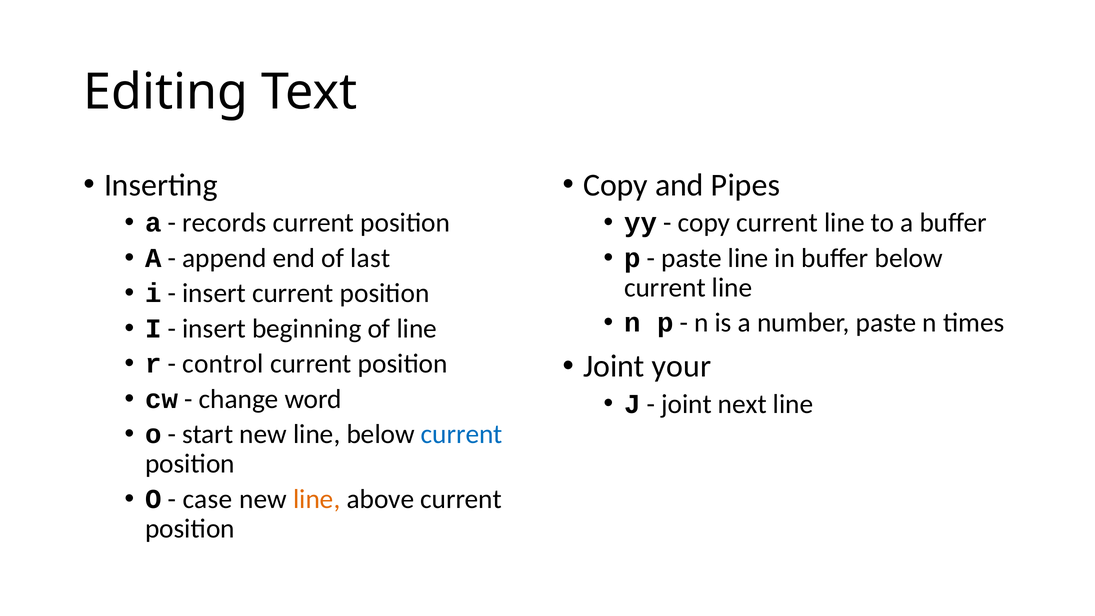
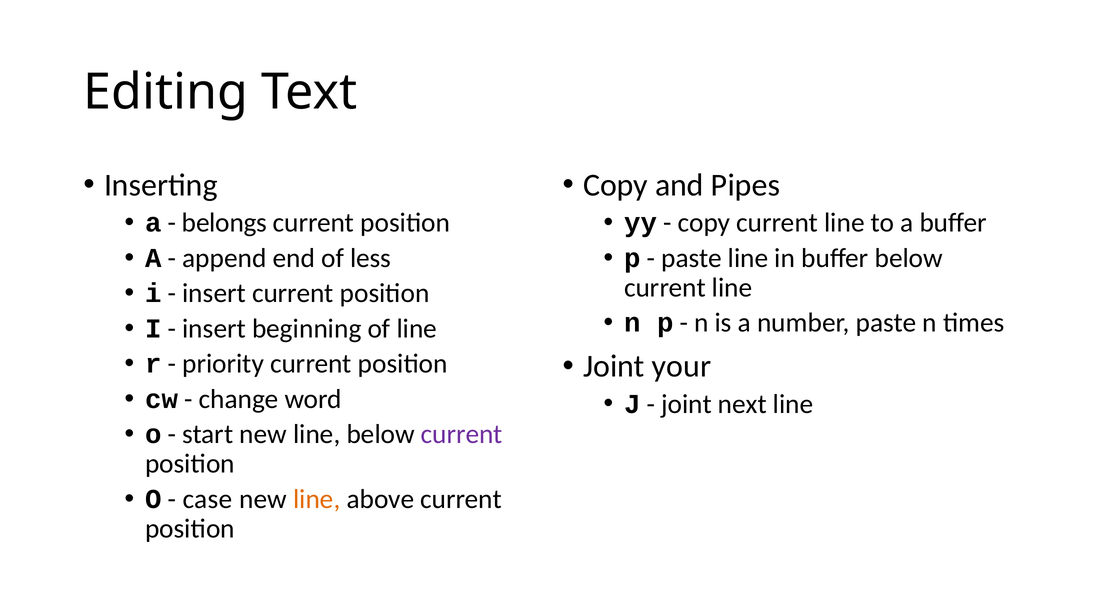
records: records -> belongs
last: last -> less
control: control -> priority
current at (462, 434) colour: blue -> purple
